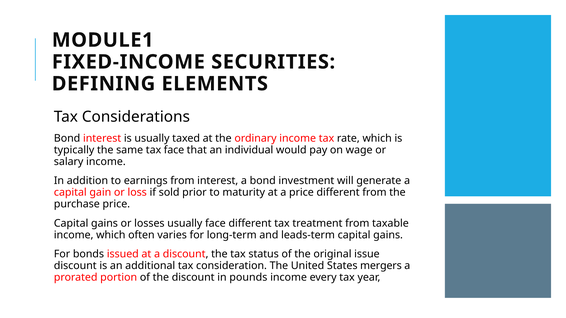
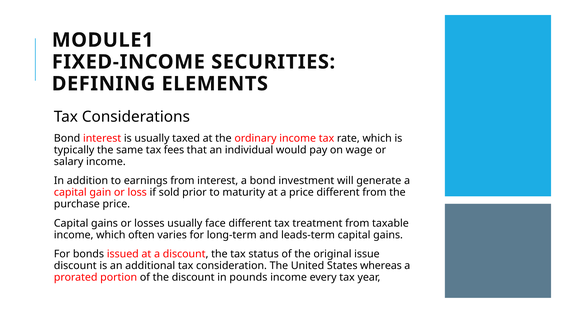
tax face: face -> fees
mergers: mergers -> whereas
